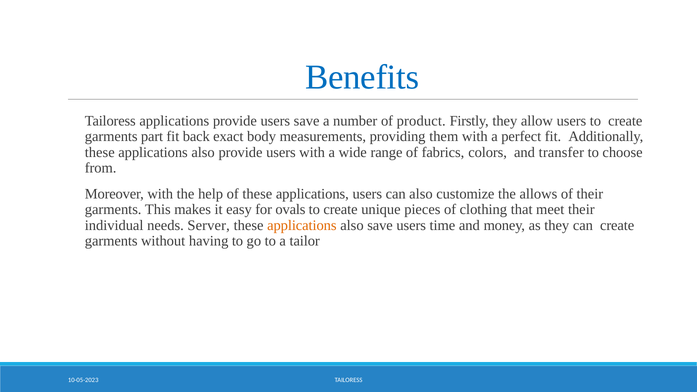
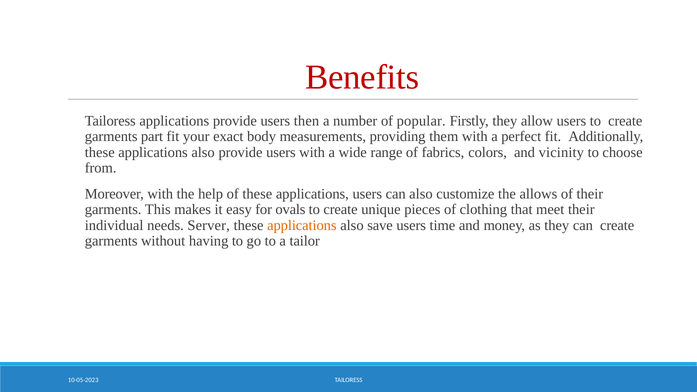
Benefits colour: blue -> red
users save: save -> then
product: product -> popular
back: back -> your
transfer: transfer -> vicinity
